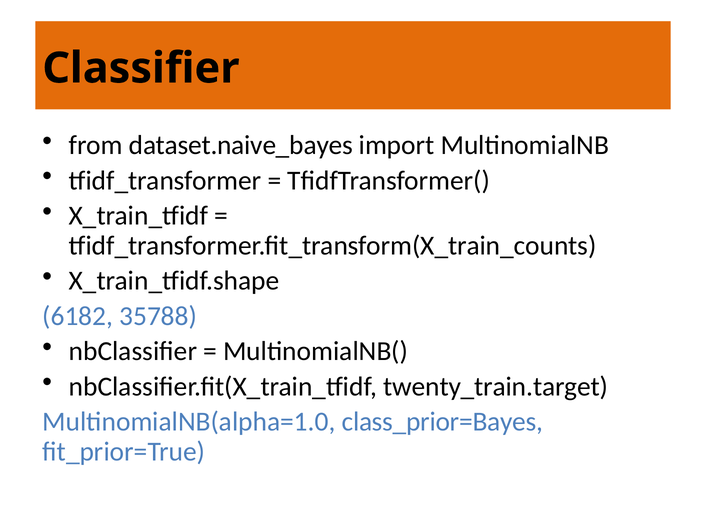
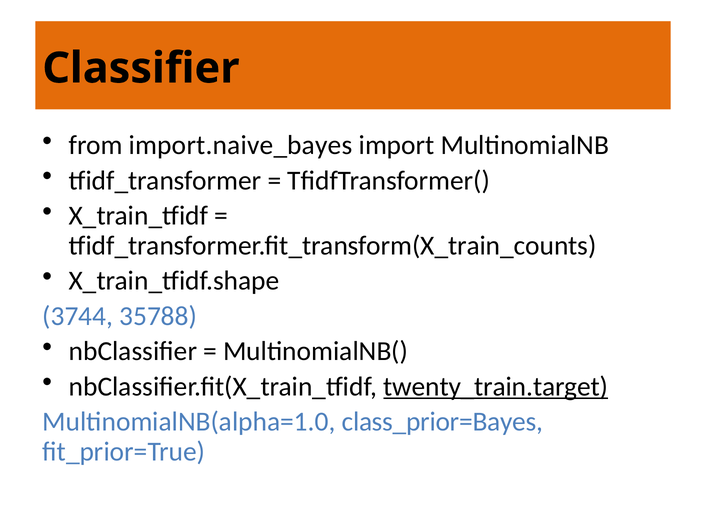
dataset.naive_bayes: dataset.naive_bayes -> import.naive_bayes
6182: 6182 -> 3744
twenty_train.target underline: none -> present
